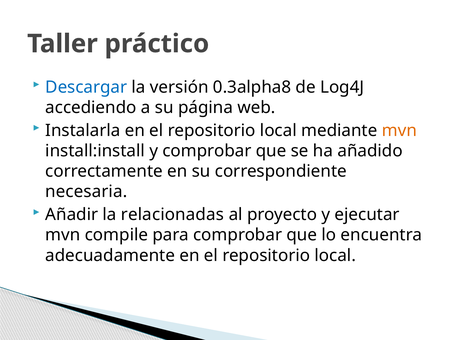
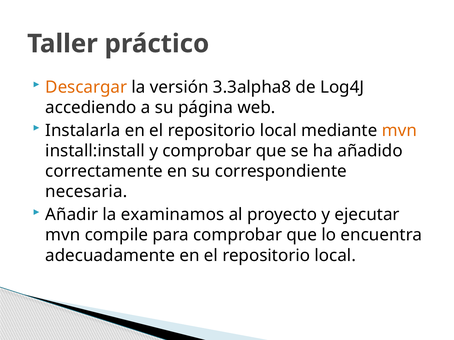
Descargar colour: blue -> orange
0.3alpha8: 0.3alpha8 -> 3.3alpha8
relacionadas: relacionadas -> examinamos
